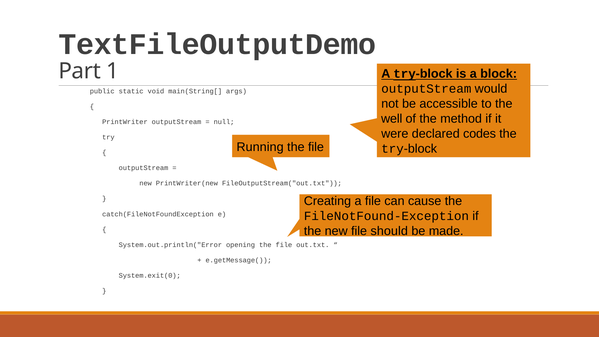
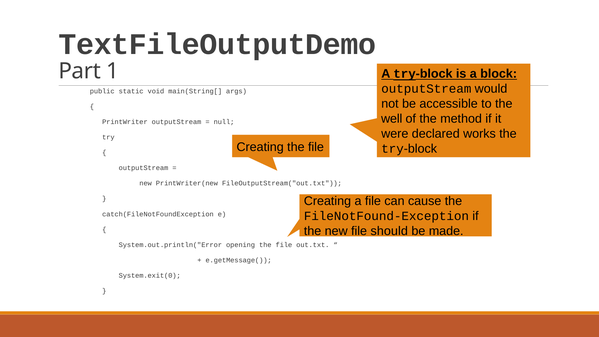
codes: codes -> works
Running at (260, 147): Running -> Creating
